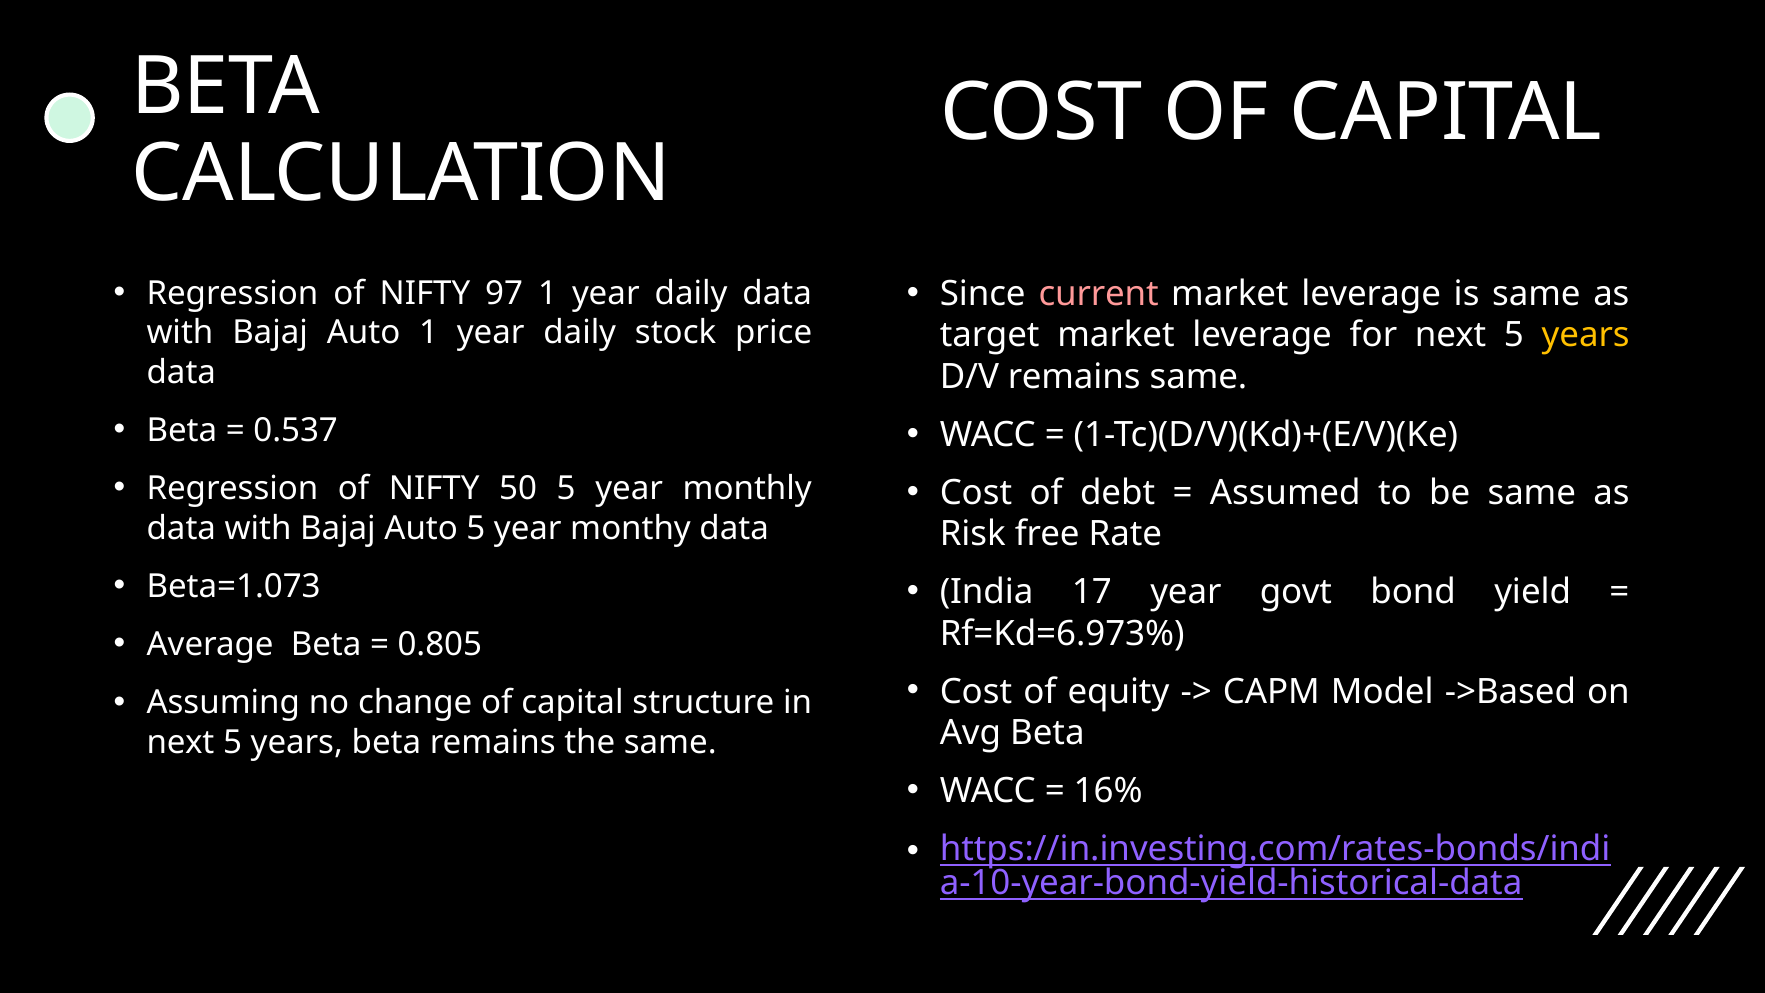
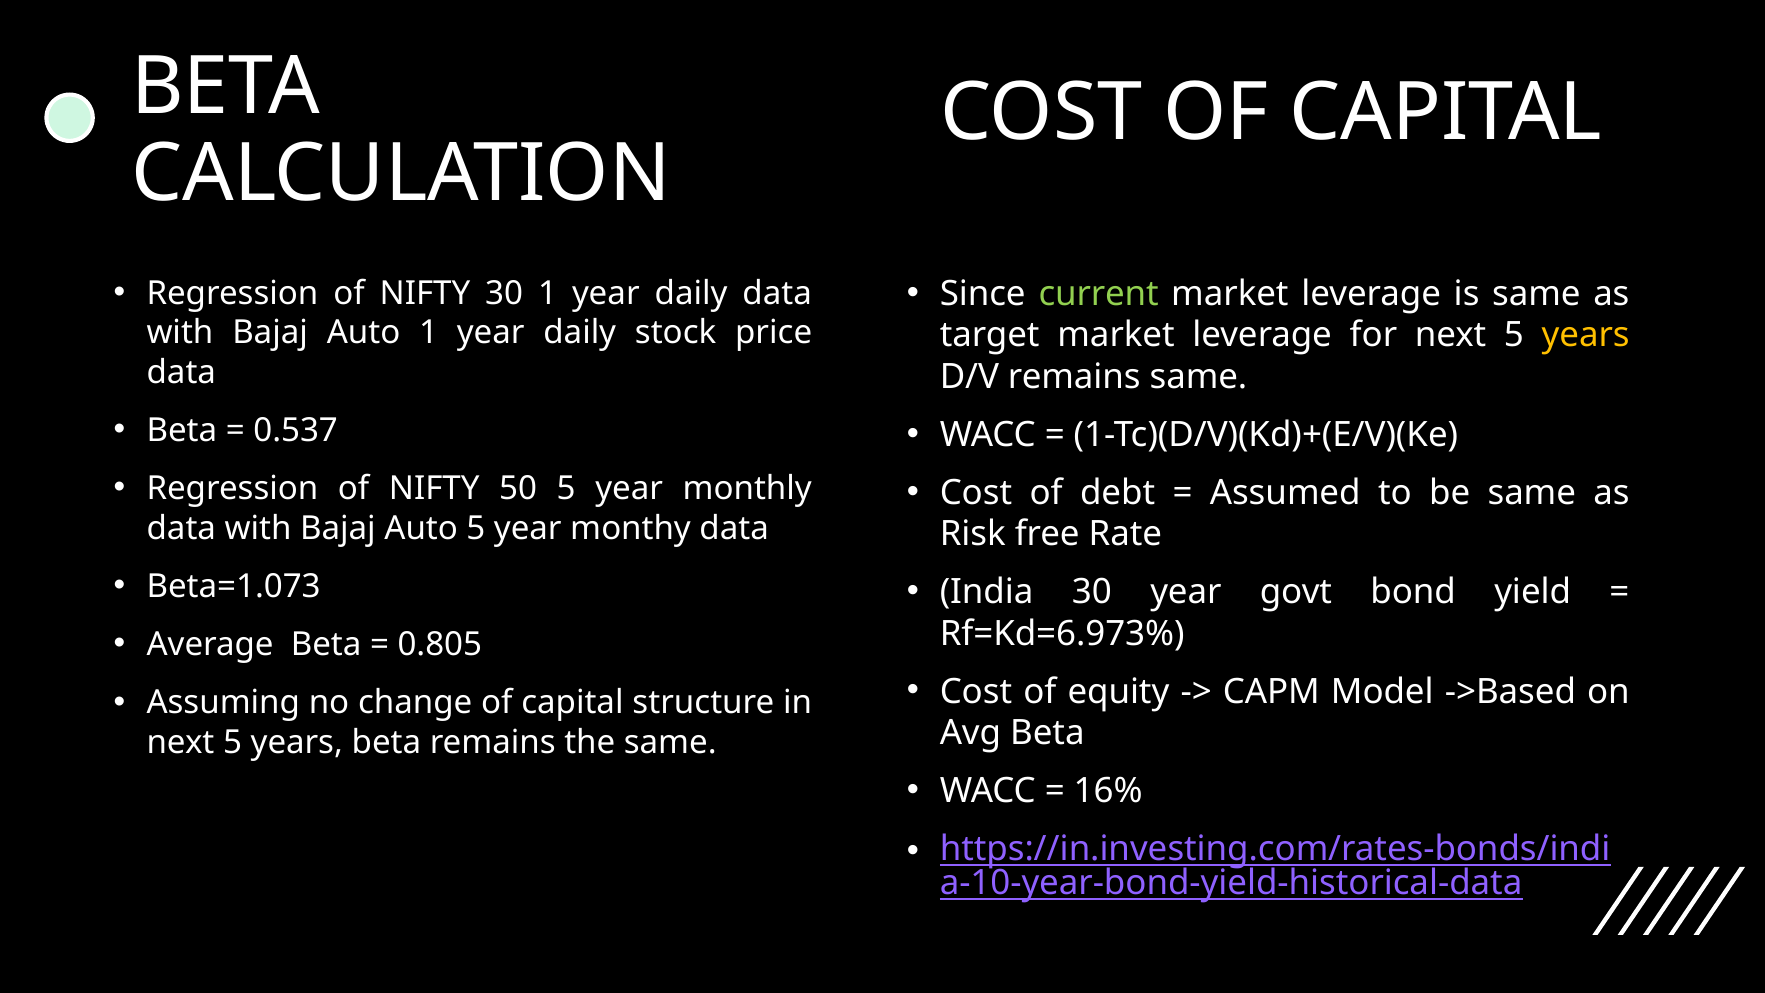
NIFTY 97: 97 -> 30
current colour: pink -> light green
India 17: 17 -> 30
